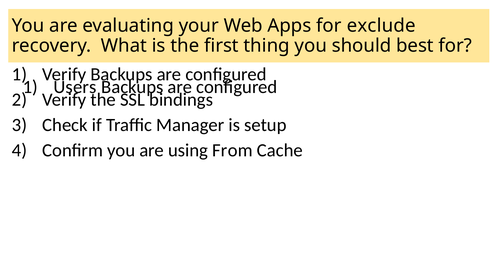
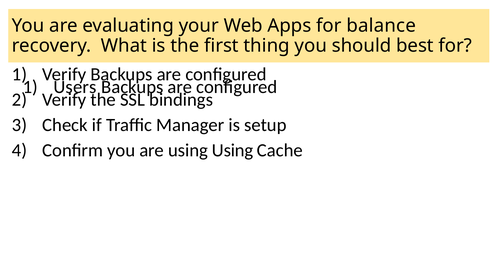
exclude: exclude -> balance
using From: From -> Using
